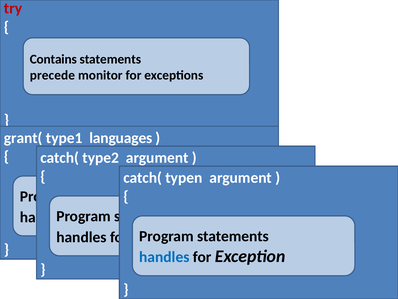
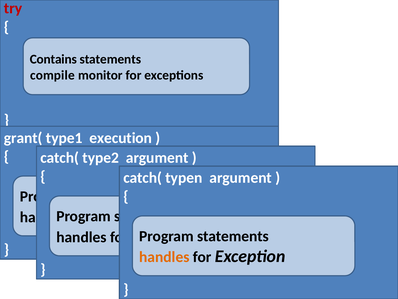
precede: precede -> compile
languages: languages -> execution
handles at (164, 257) colour: blue -> orange
